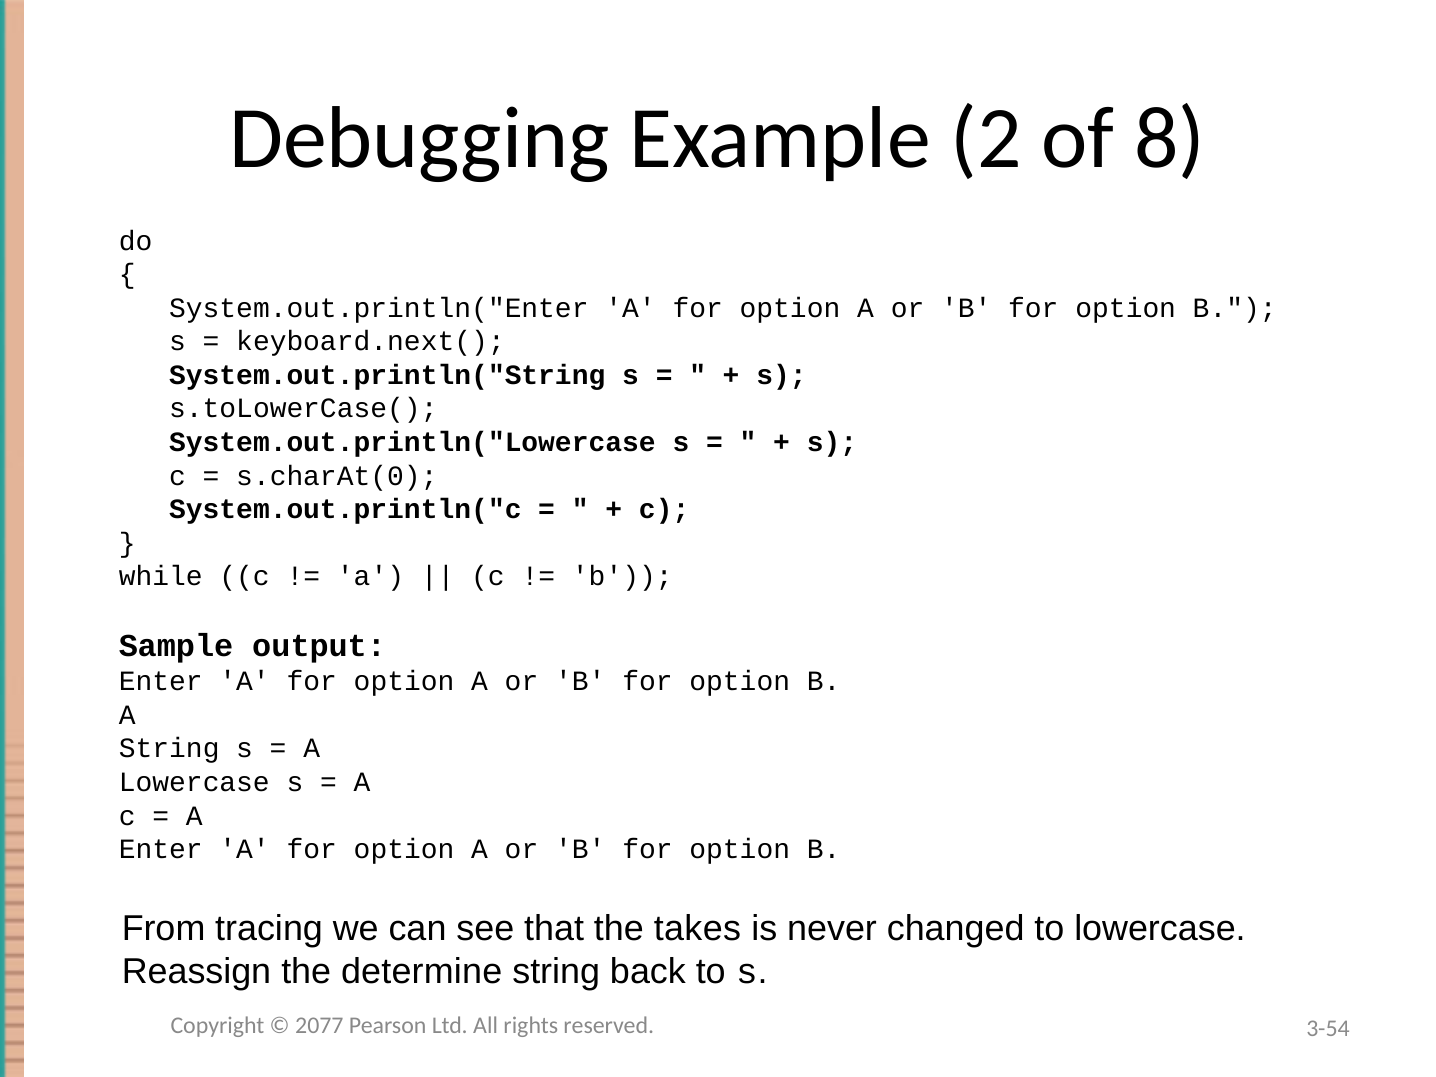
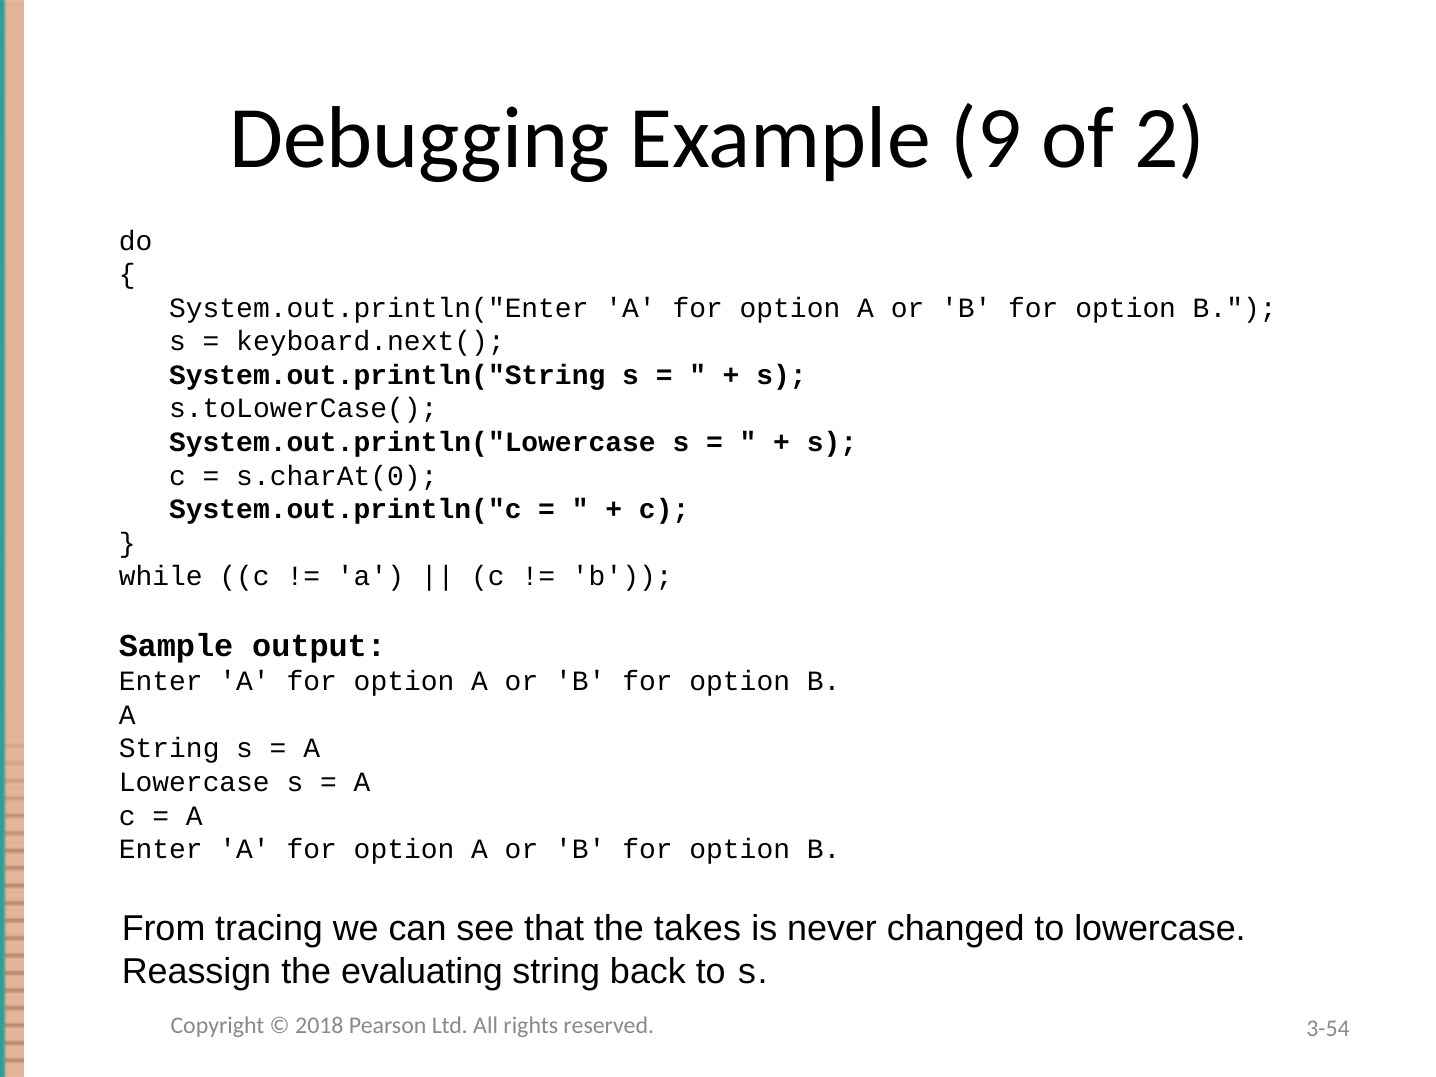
2: 2 -> 9
8: 8 -> 2
determine: determine -> evaluating
2077: 2077 -> 2018
